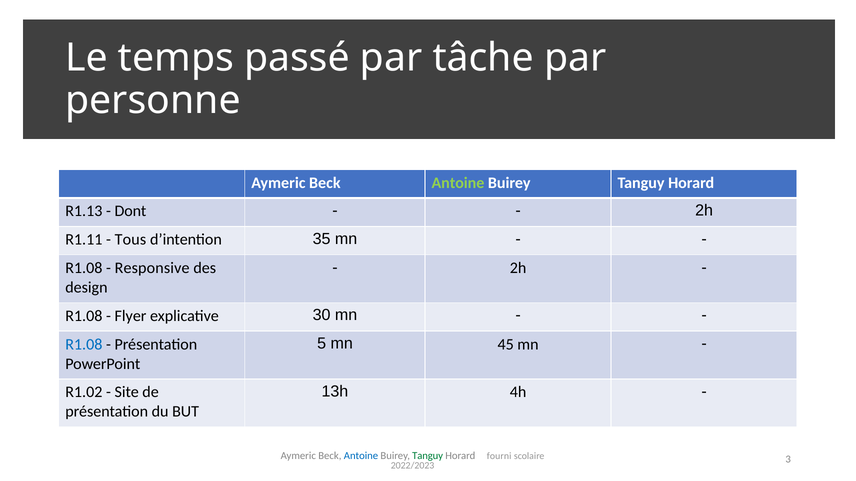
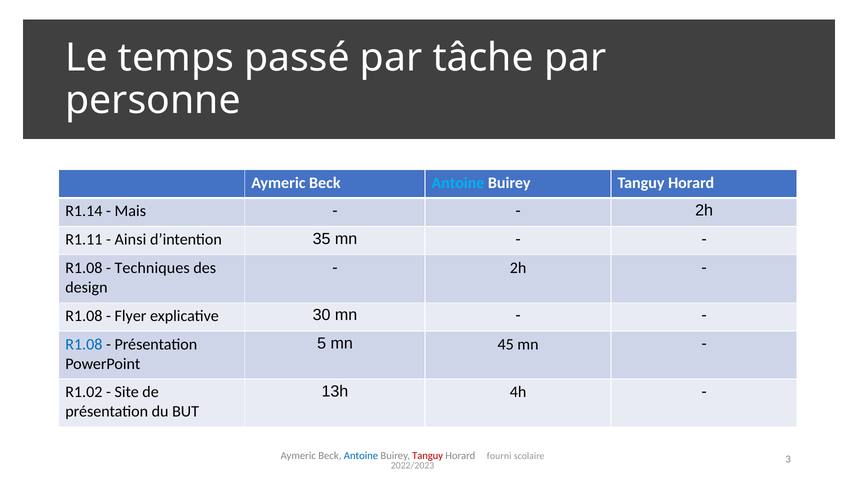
Antoine at (458, 183) colour: light green -> light blue
R1.13: R1.13 -> R1.14
Dont: Dont -> Mais
Tous: Tous -> Ainsi
Responsive: Responsive -> Techniques
Tanguy at (428, 456) colour: green -> red
